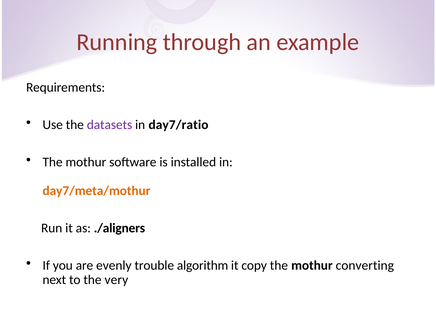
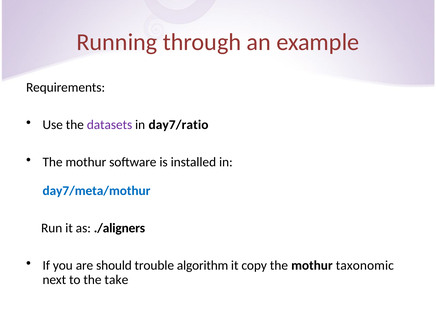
day7/meta/mothur colour: orange -> blue
evenly: evenly -> should
converting: converting -> taxonomic
very: very -> take
